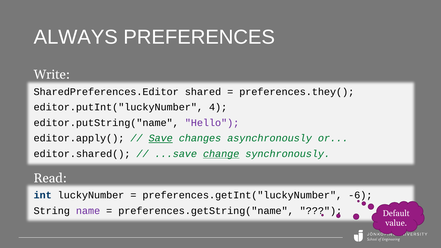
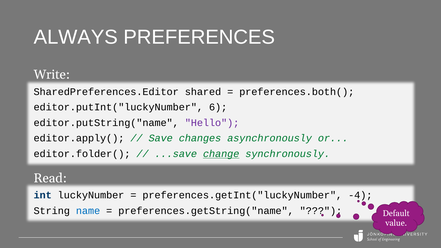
preferences.they(: preferences.they( -> preferences.both(
4: 4 -> 6
Save underline: present -> none
editor.shared(: editor.shared( -> editor.folder(
-6: -6 -> -4
name colour: purple -> blue
